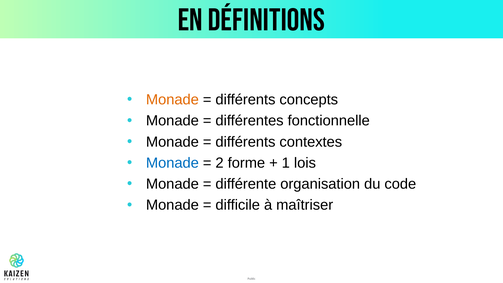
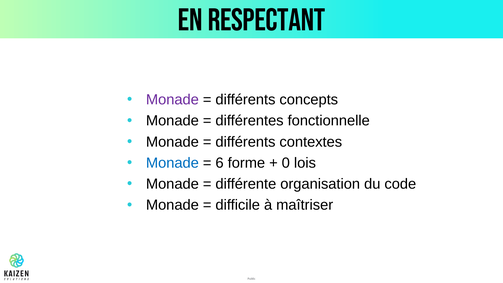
définitions: définitions -> respectant
Monade at (172, 100) colour: orange -> purple
2: 2 -> 6
1: 1 -> 0
